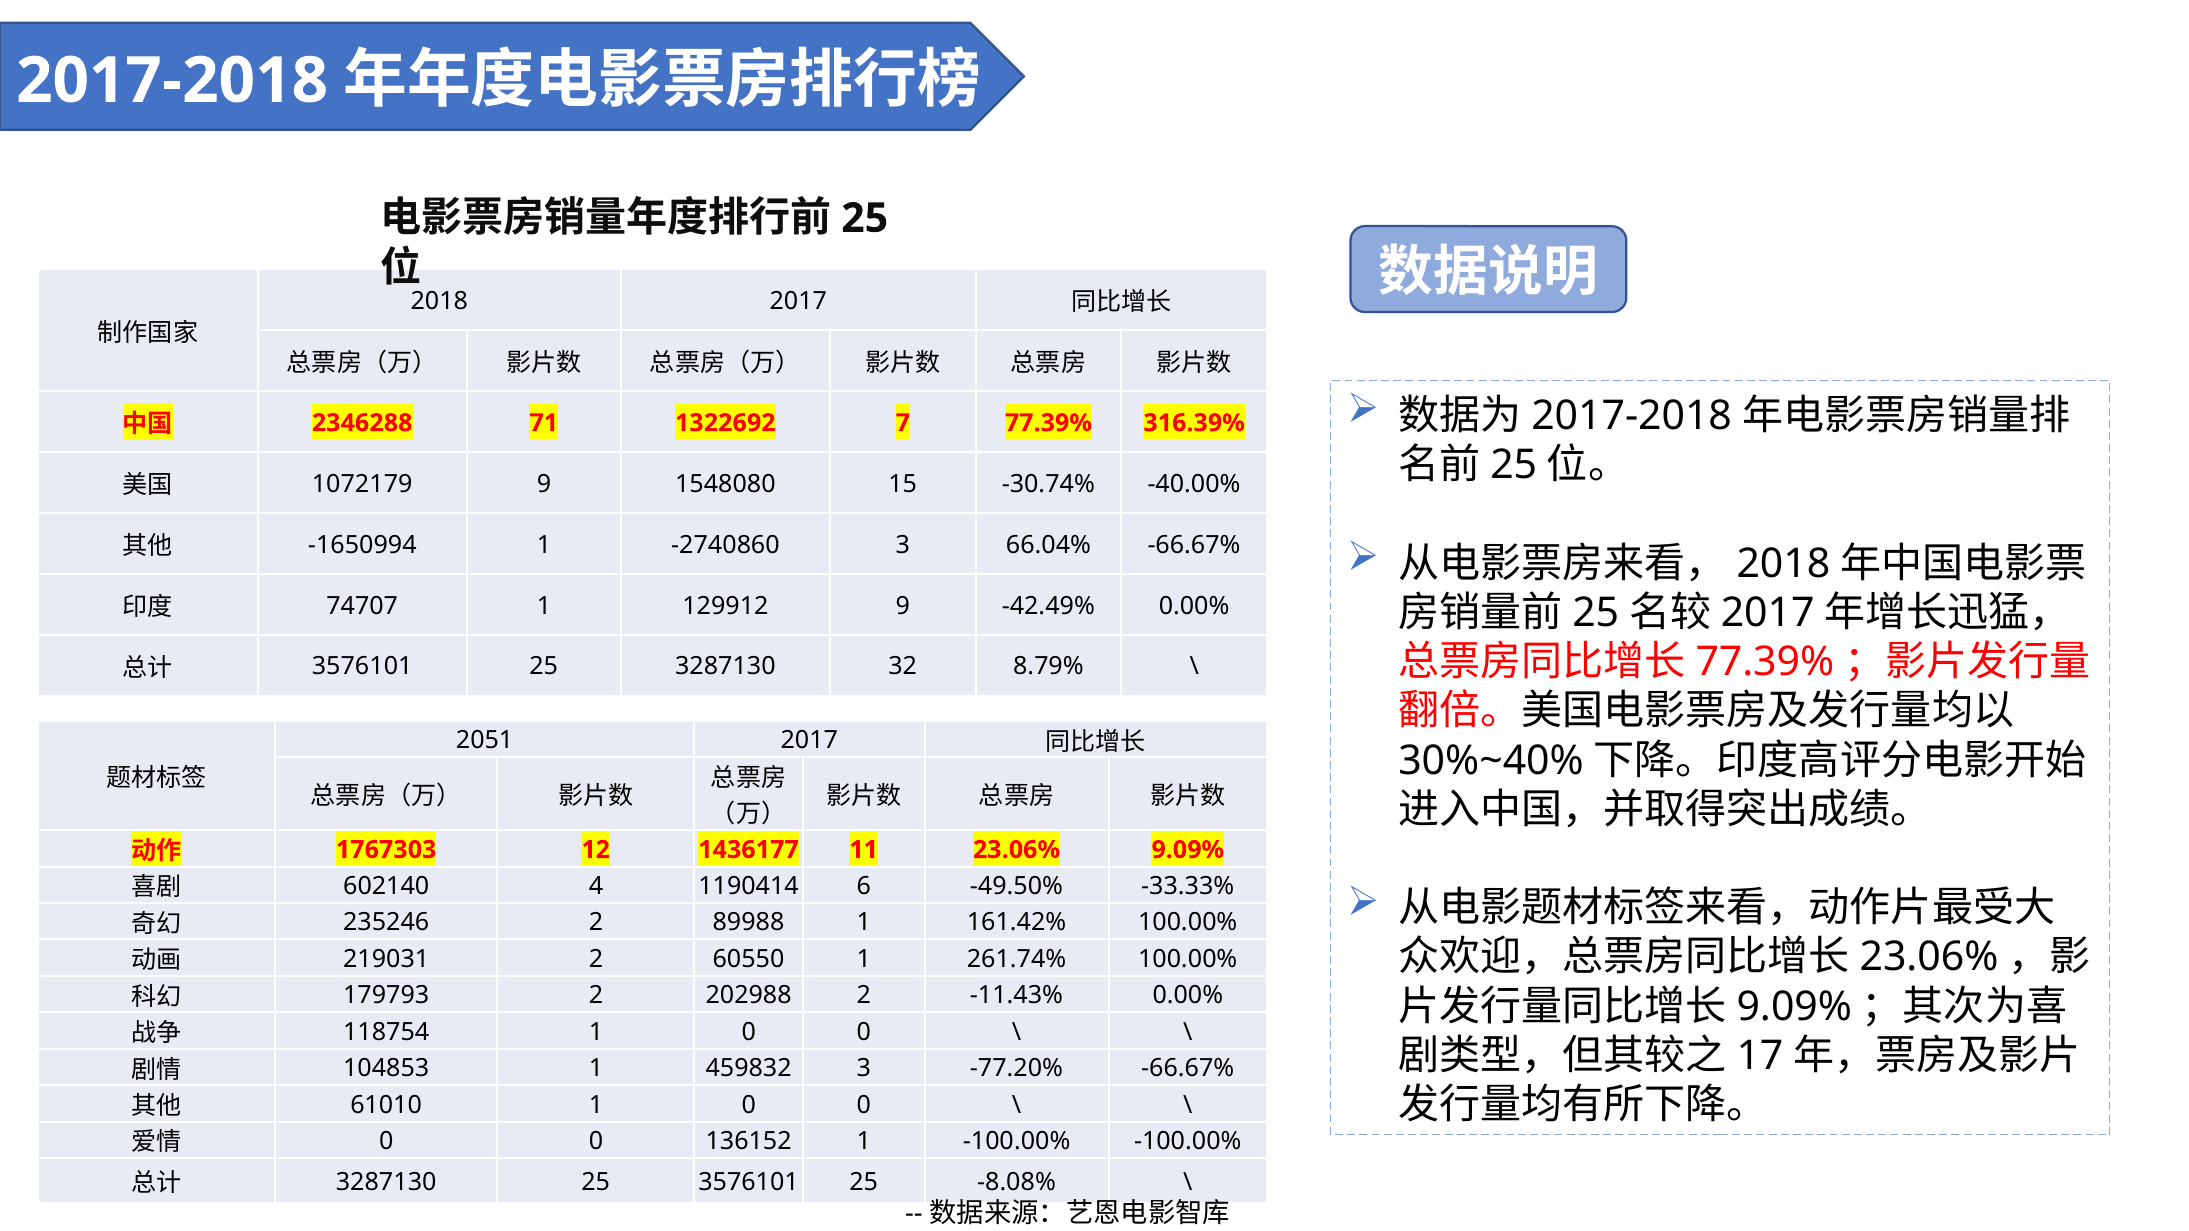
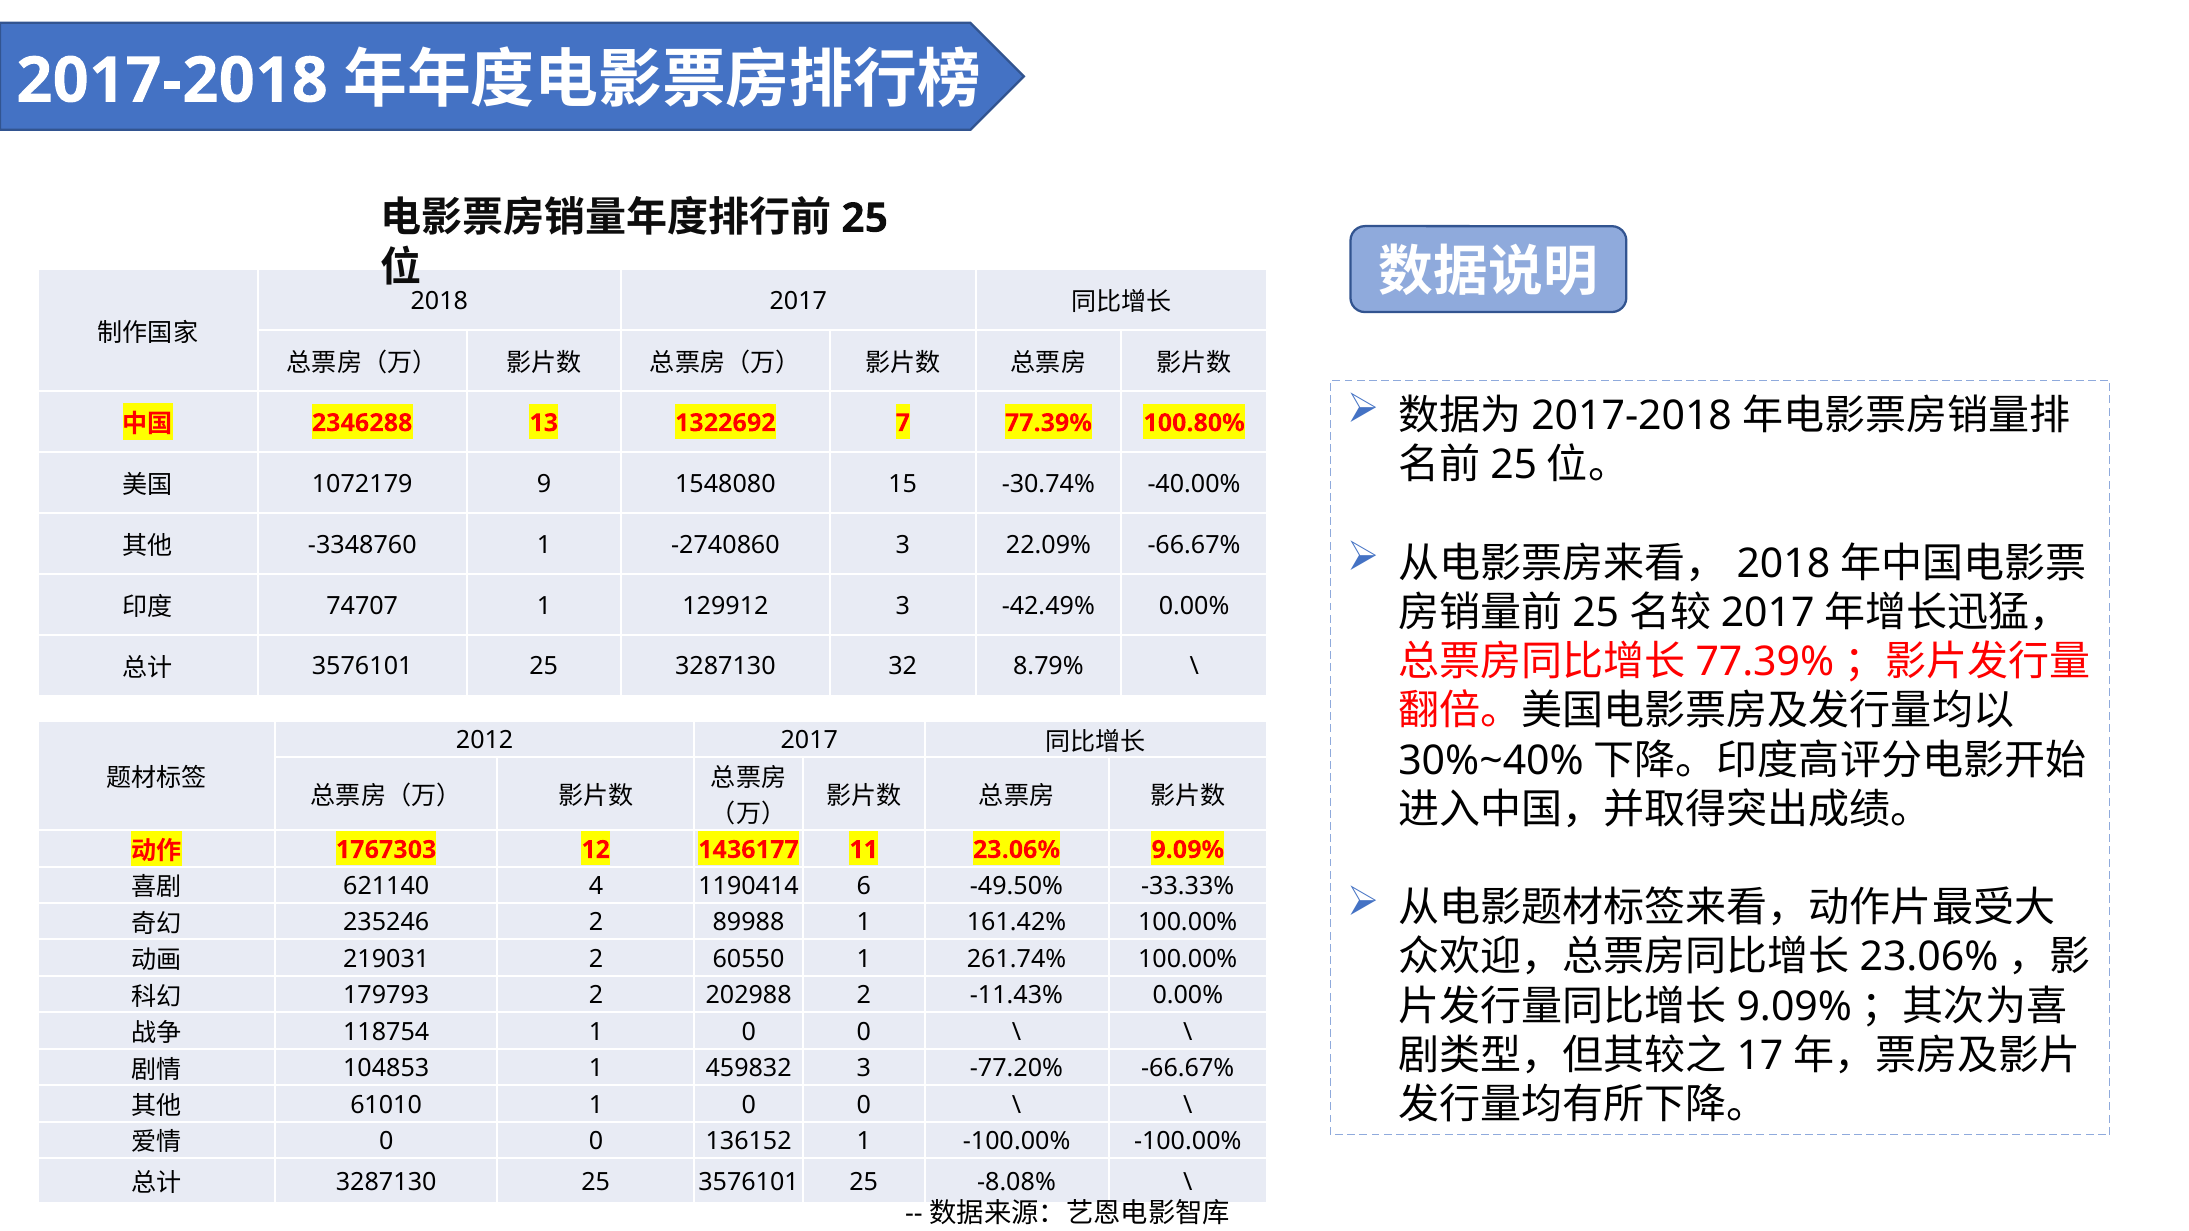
71: 71 -> 13
316.39%: 316.39% -> 100.80%
-1650994: -1650994 -> -3348760
66.04%: 66.04% -> 22.09%
129912 9: 9 -> 3
2051: 2051 -> 2012
602140: 602140 -> 621140
